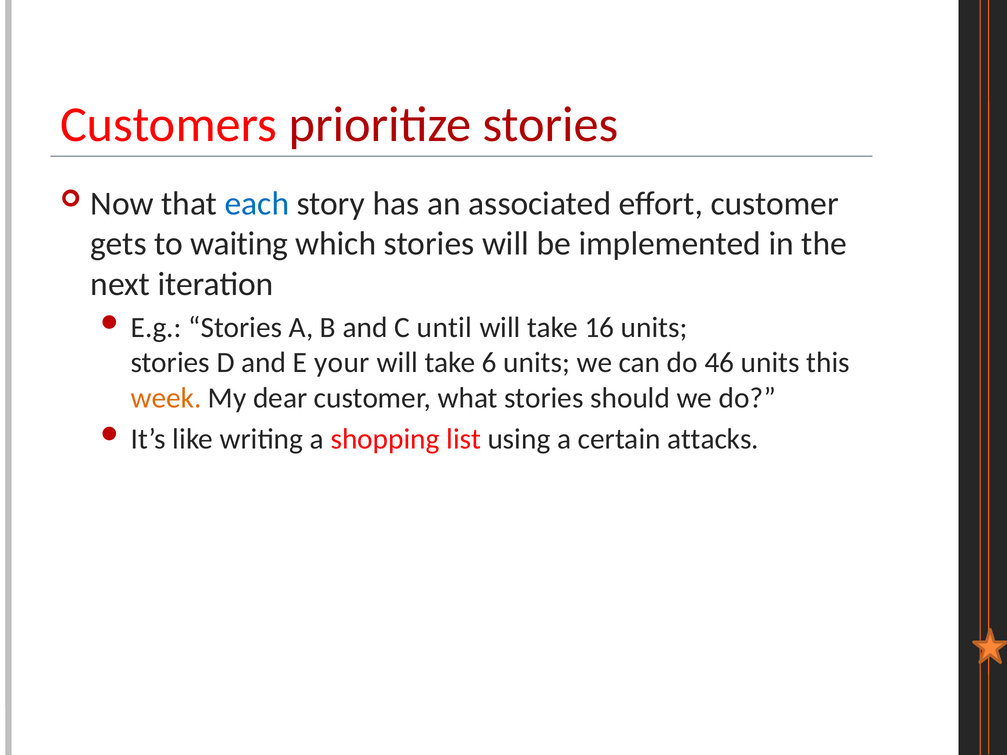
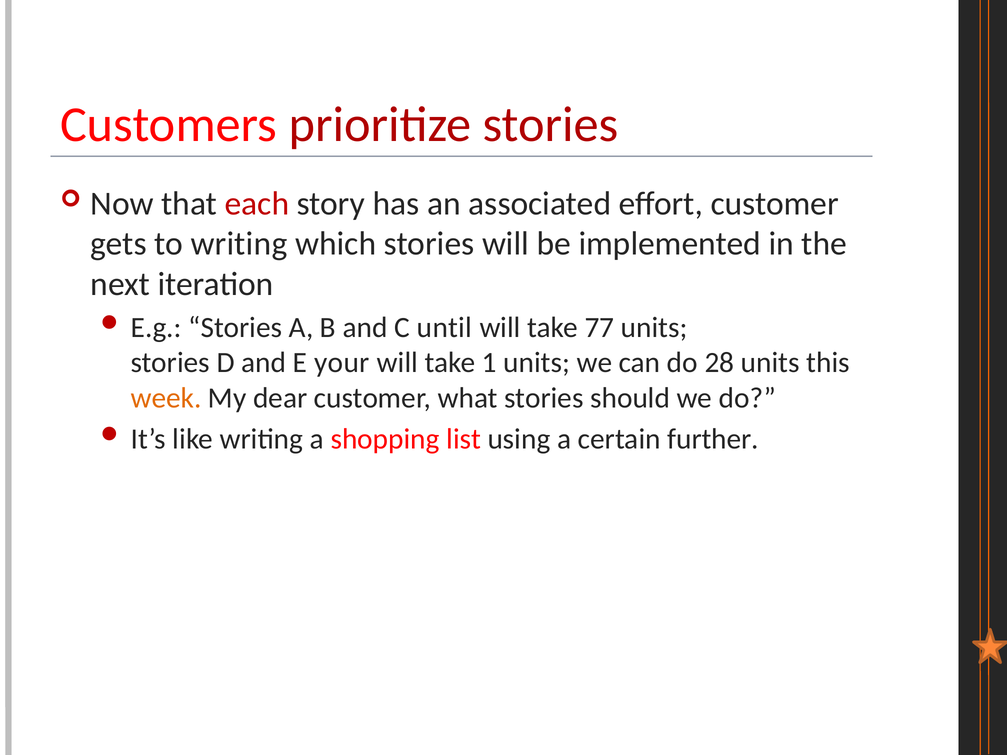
each colour: blue -> red
to waiting: waiting -> writing
16: 16 -> 77
6: 6 -> 1
46: 46 -> 28
attacks: attacks -> further
